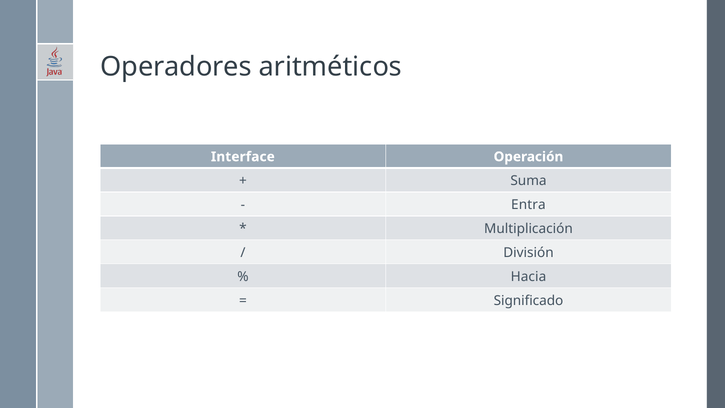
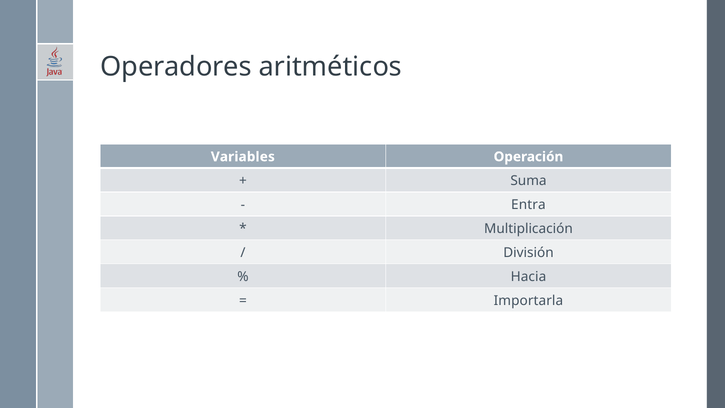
Interface: Interface -> Variables
Significado: Significado -> Importarla
